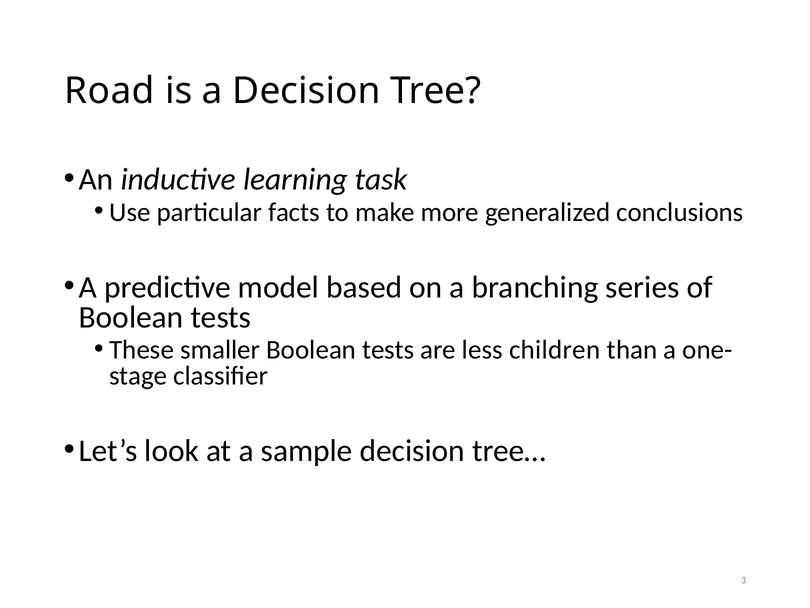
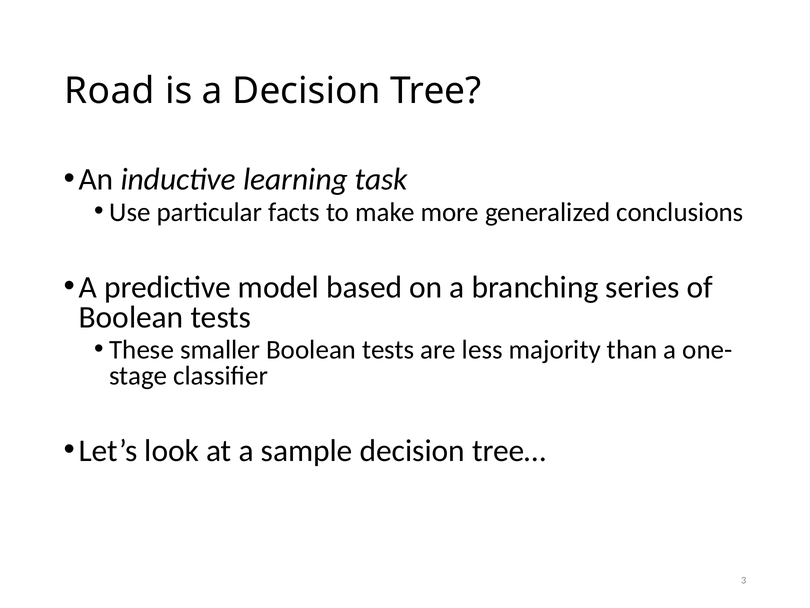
children: children -> majority
